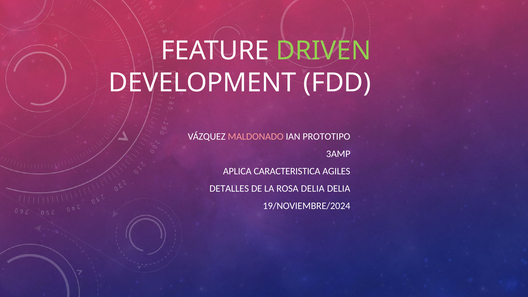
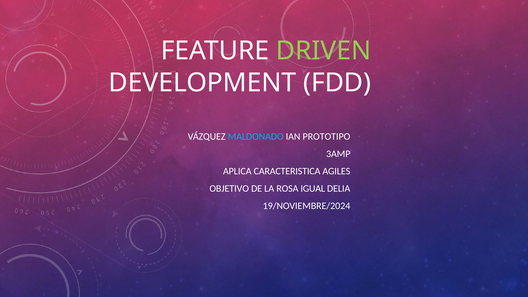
MALDONADO colour: pink -> light blue
DETALLES: DETALLES -> OBJETIVO
ROSA DELIA: DELIA -> IGUAL
